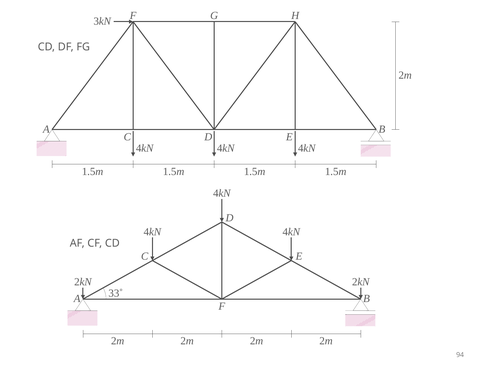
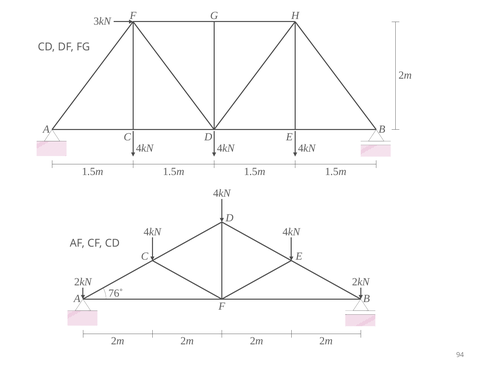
33˚: 33˚ -> 76˚
